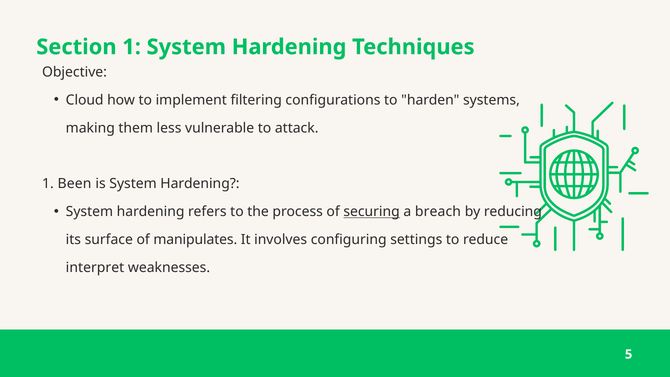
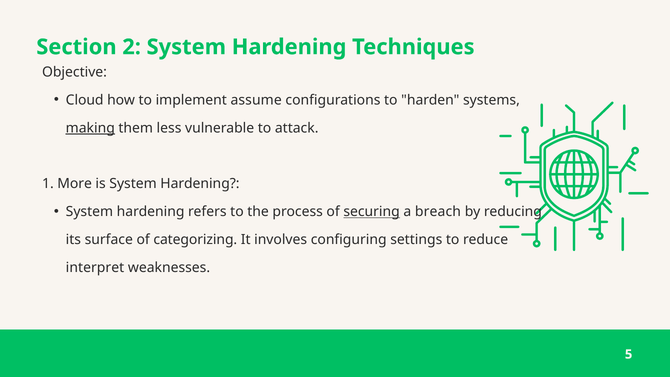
Section 1: 1 -> 2
filtering: filtering -> assume
making underline: none -> present
Been: Been -> More
manipulates: manipulates -> categorizing
